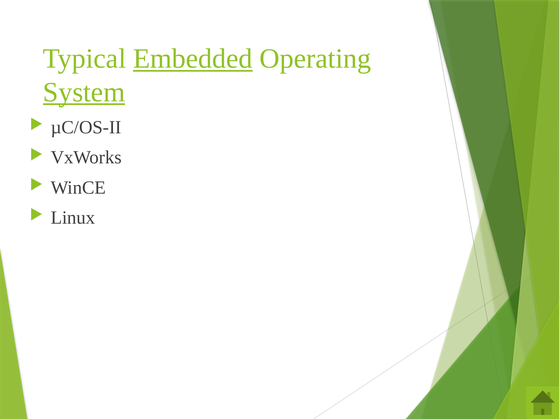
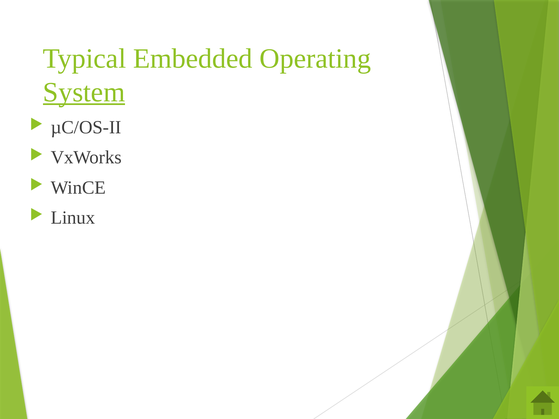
Embedded underline: present -> none
